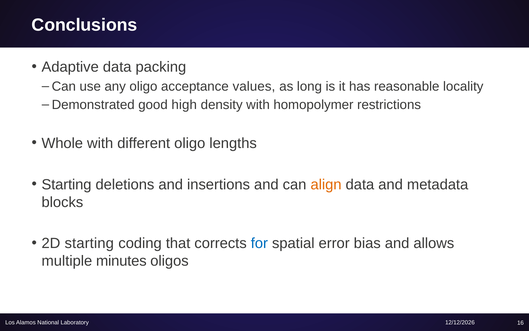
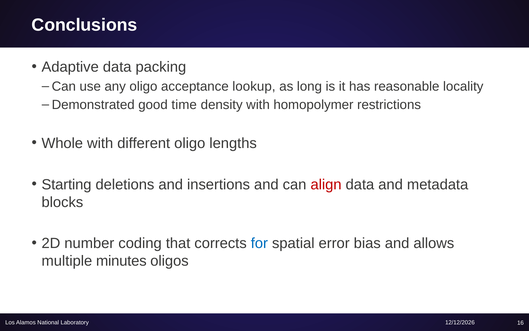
values: values -> lookup
high: high -> time
align colour: orange -> red
2D starting: starting -> number
